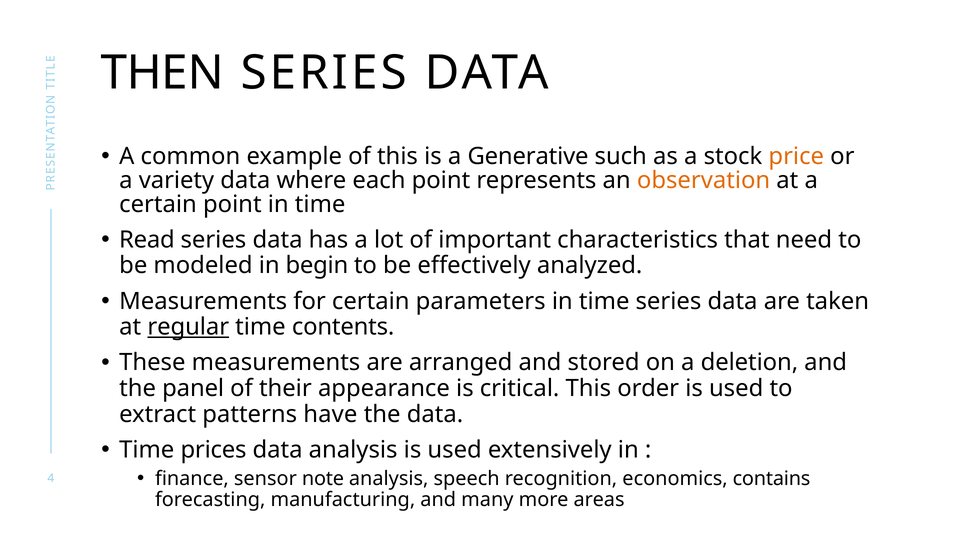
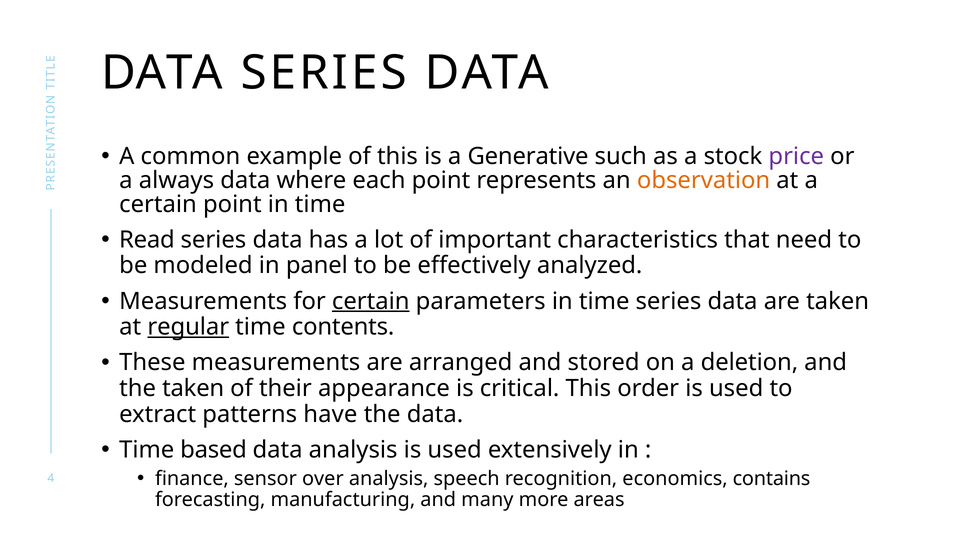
THEN at (162, 73): THEN -> DATA
price colour: orange -> purple
variety: variety -> always
begin: begin -> panel
certain at (371, 301) underline: none -> present
the panel: panel -> taken
prices: prices -> based
note: note -> over
